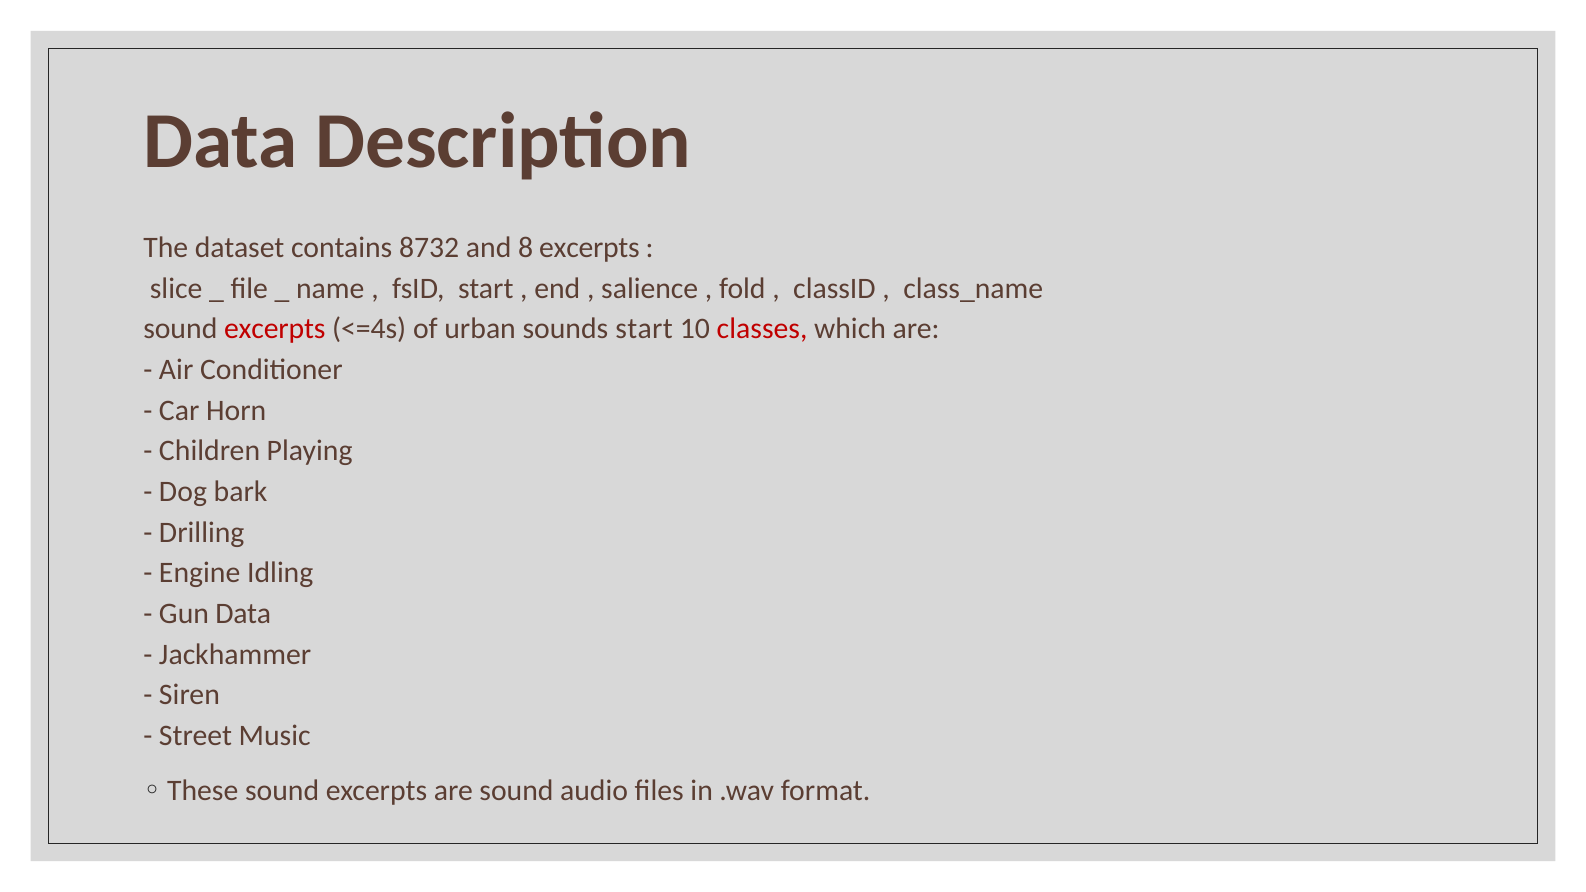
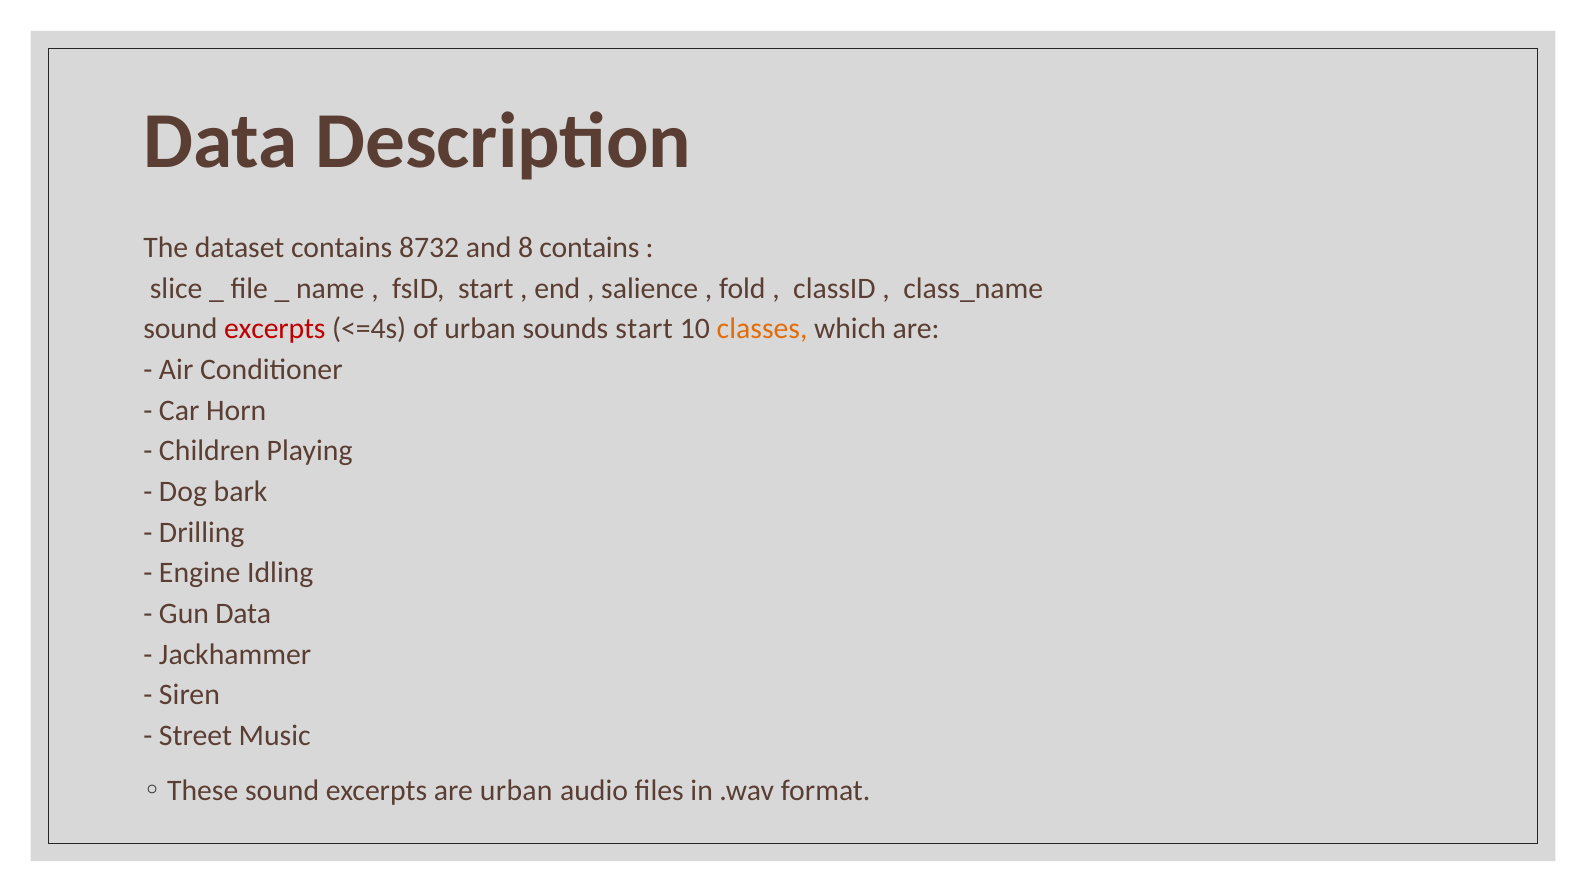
8 excerpts: excerpts -> contains
classes colour: red -> orange
are sound: sound -> urban
